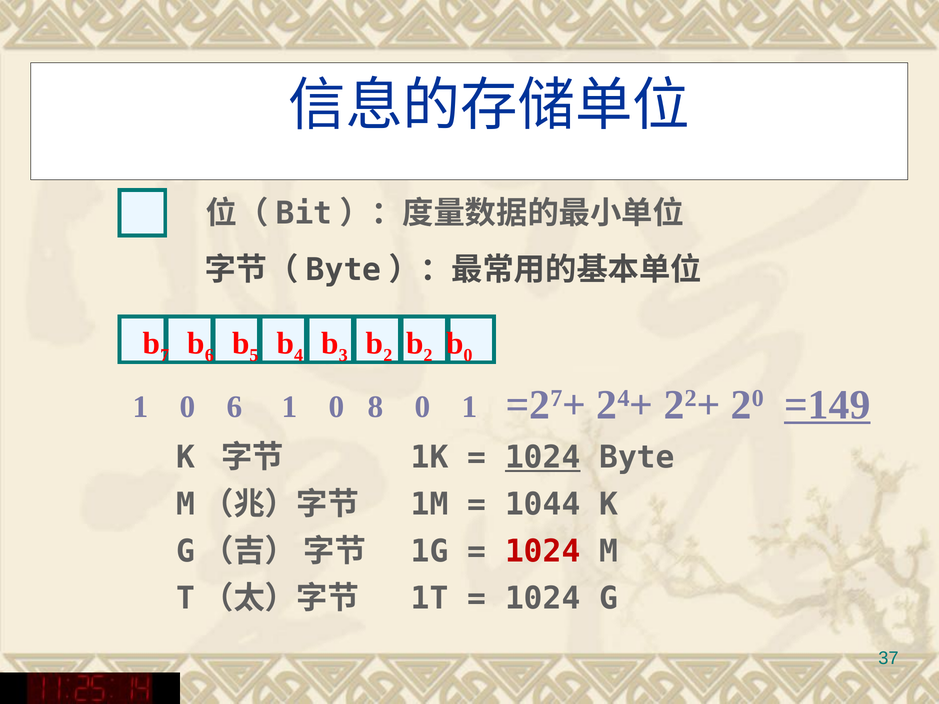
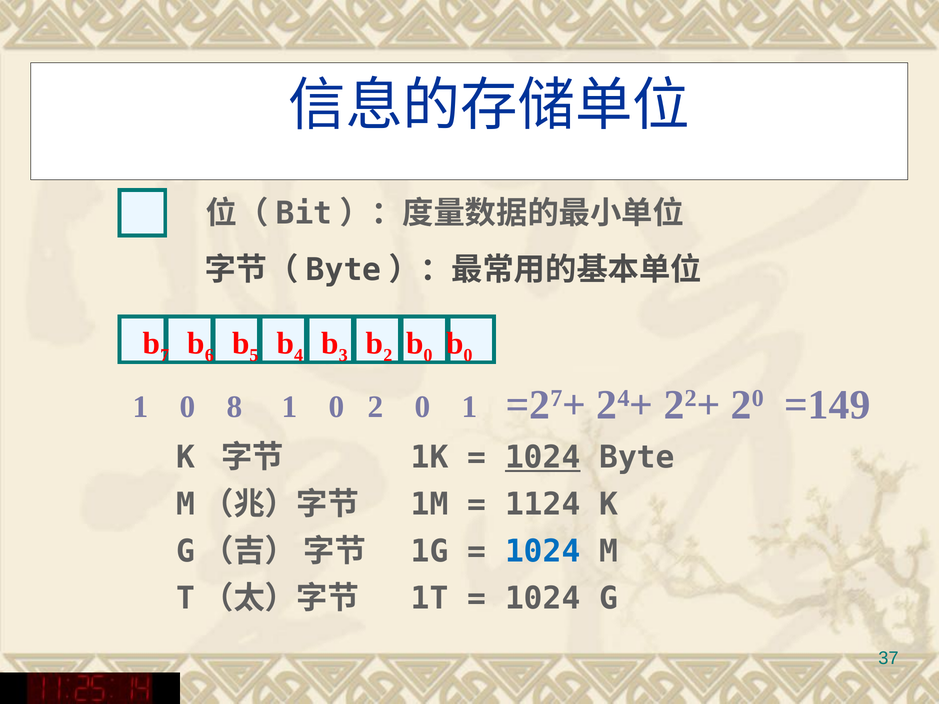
2 at (428, 356): 2 -> 0
0 6: 6 -> 8
0 8: 8 -> 2
=149 underline: present -> none
1044: 1044 -> 1124
1024 at (543, 552) colour: red -> blue
